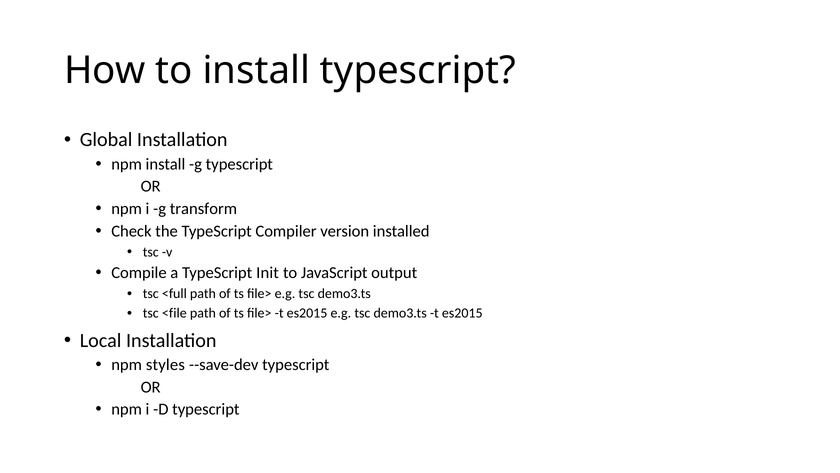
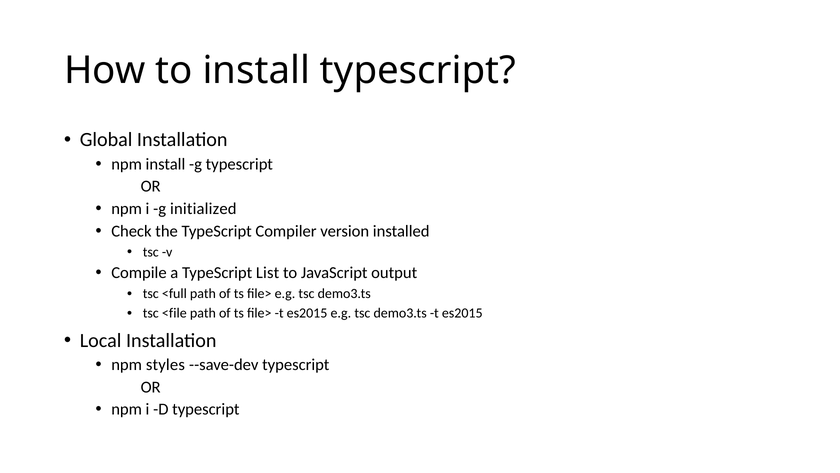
transform: transform -> initialized
Init: Init -> List
